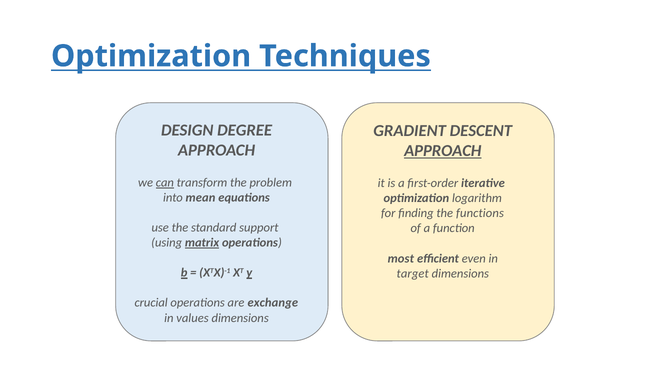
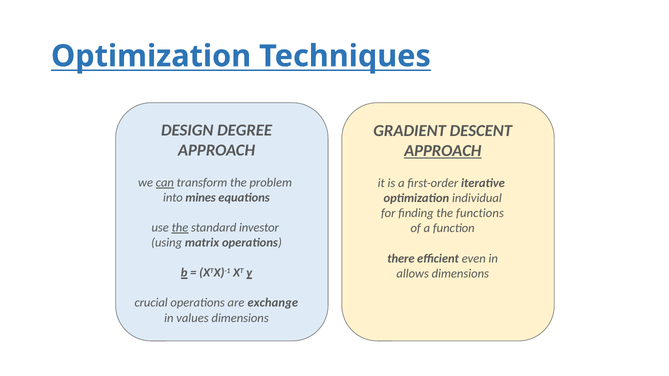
mean: mean -> mines
logarithm: logarithm -> individual
the at (180, 228) underline: none -> present
support: support -> investor
matrix underline: present -> none
most: most -> there
target: target -> allows
